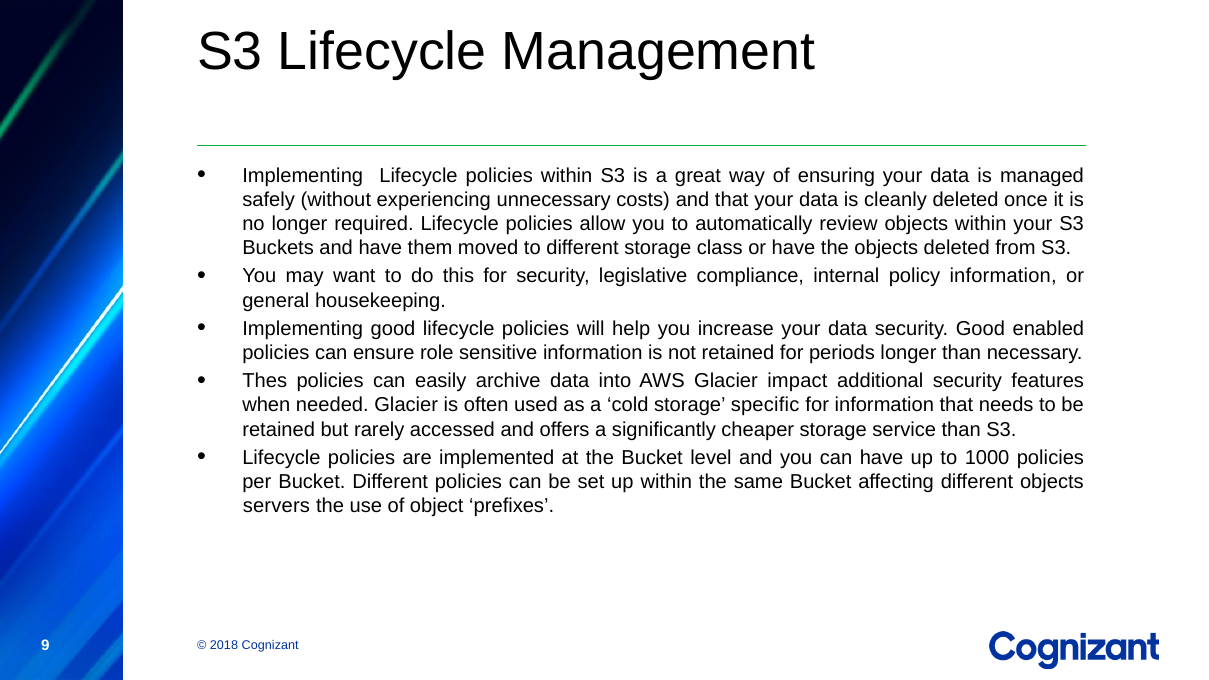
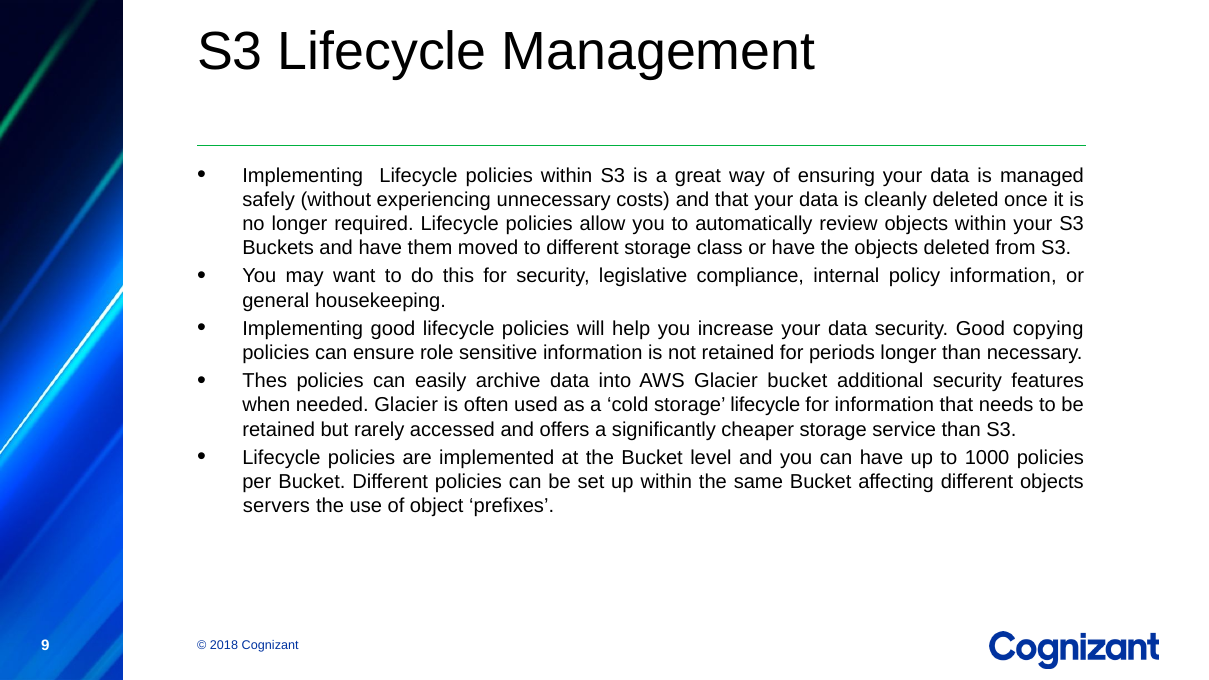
enabled: enabled -> copying
Glacier impact: impact -> bucket
storage specific: specific -> lifecycle
